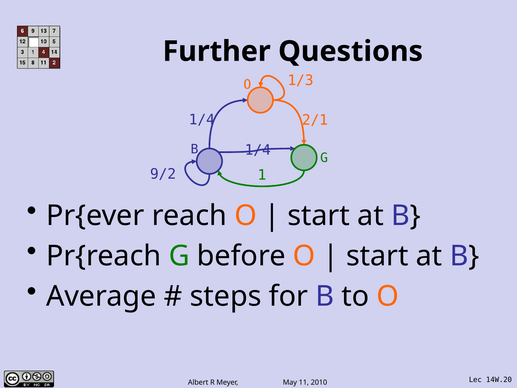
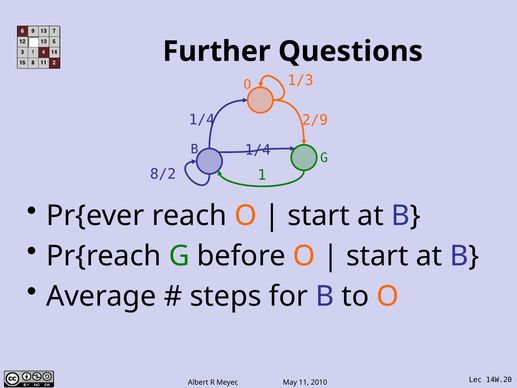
2/1: 2/1 -> 2/9
9/2: 9/2 -> 8/2
